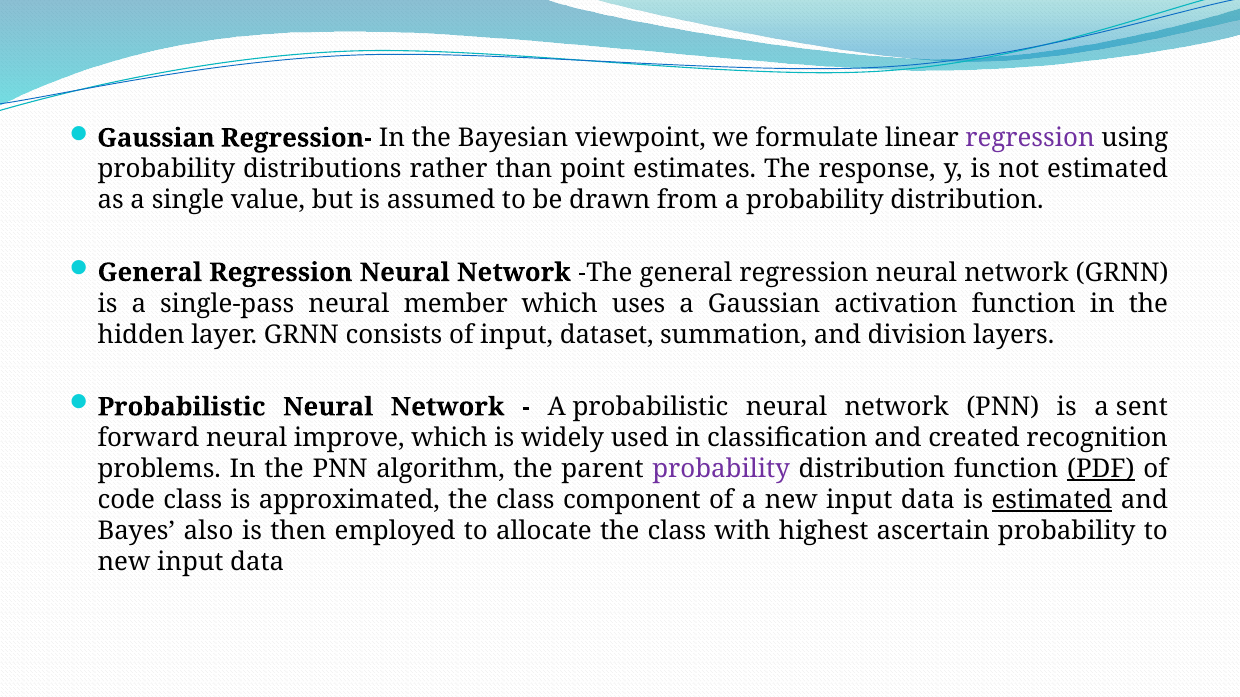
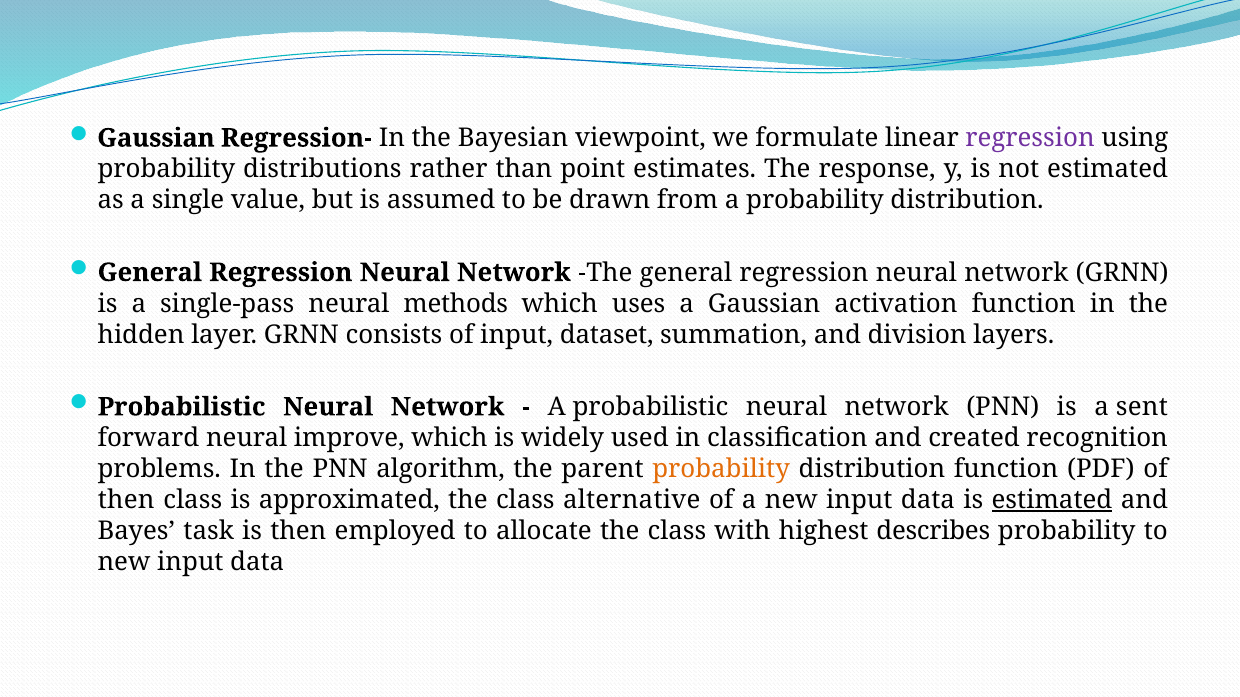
member: member -> methods
probability at (721, 469) colour: purple -> orange
PDF underline: present -> none
code at (126, 500): code -> then
component: component -> alternative
also: also -> task
ascertain: ascertain -> describes
